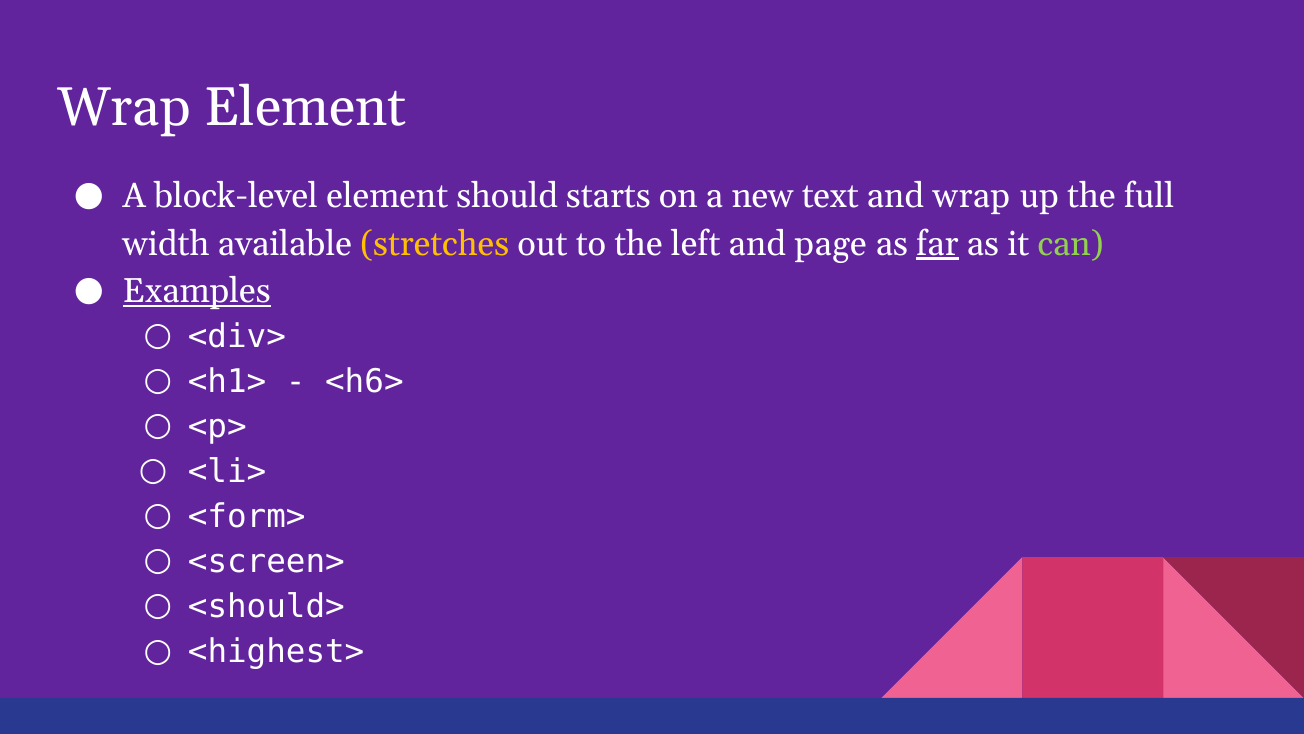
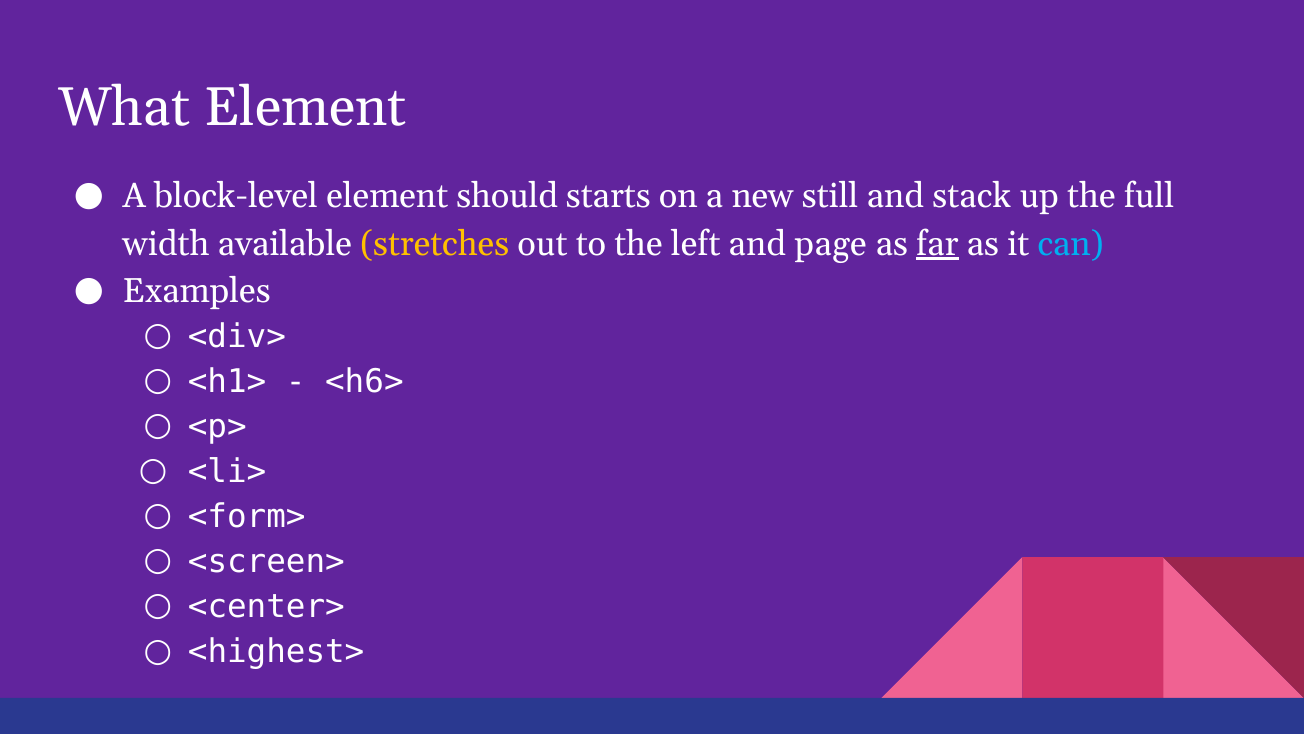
Wrap at (124, 108): Wrap -> What
text: text -> still
and wrap: wrap -> stack
can colour: light green -> light blue
Examples underline: present -> none
<should>: <should> -> <center>
